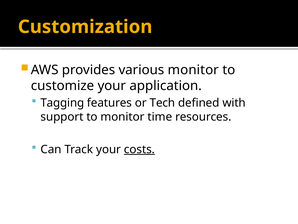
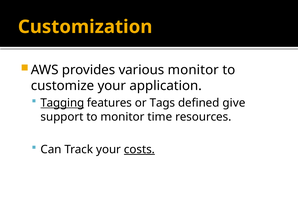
Tagging underline: none -> present
Tech: Tech -> Tags
with: with -> give
